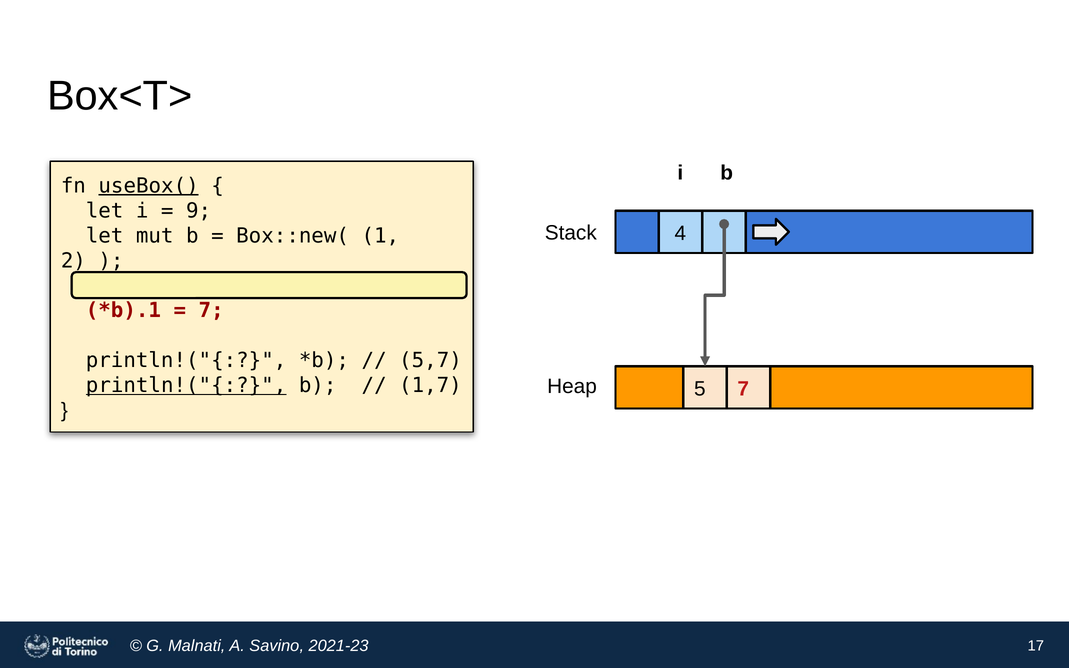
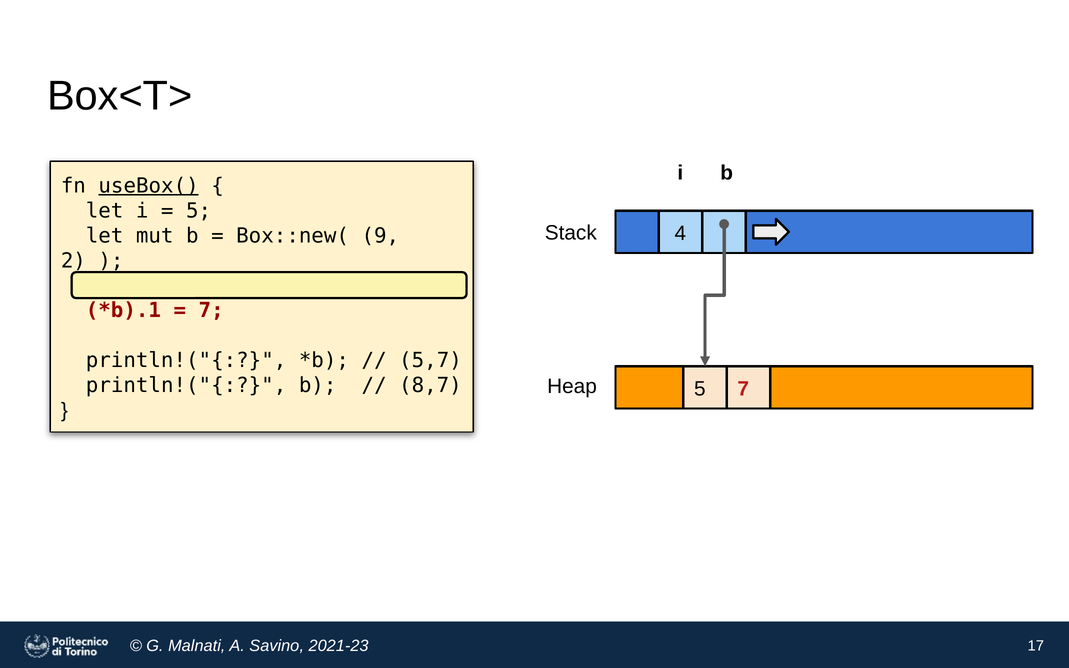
9 at (199, 211): 9 -> 5
1: 1 -> 9
println!("{ at (186, 386) underline: present -> none
1,7: 1,7 -> 8,7
